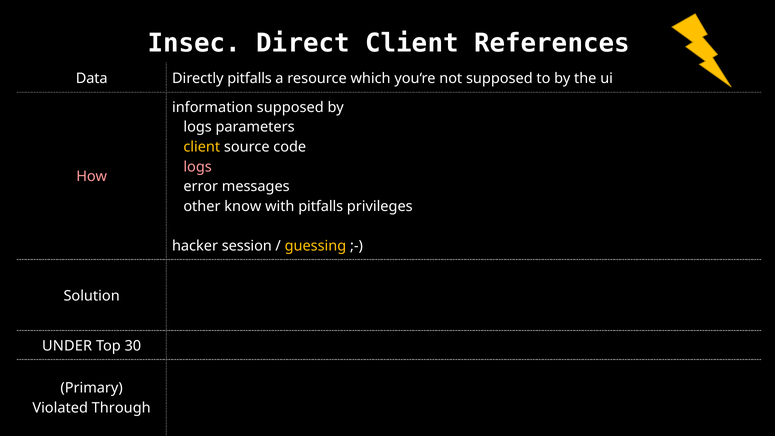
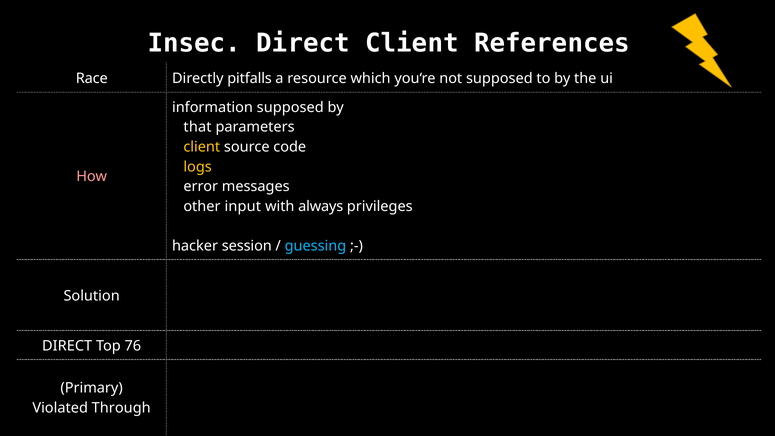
Data: Data -> Race
logs at (198, 127): logs -> that
logs at (198, 167) colour: pink -> yellow
know: know -> input
with pitfalls: pitfalls -> always
guessing colour: yellow -> light blue
UNDER at (67, 346): UNDER -> DIRECT
30: 30 -> 76
